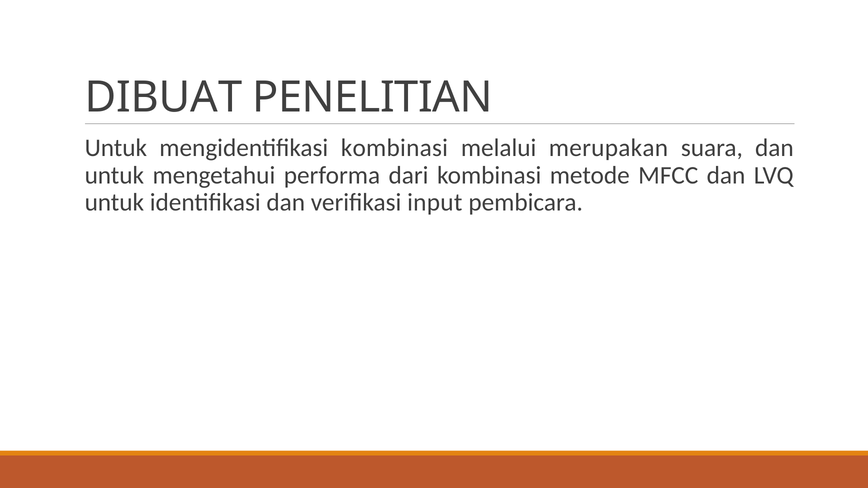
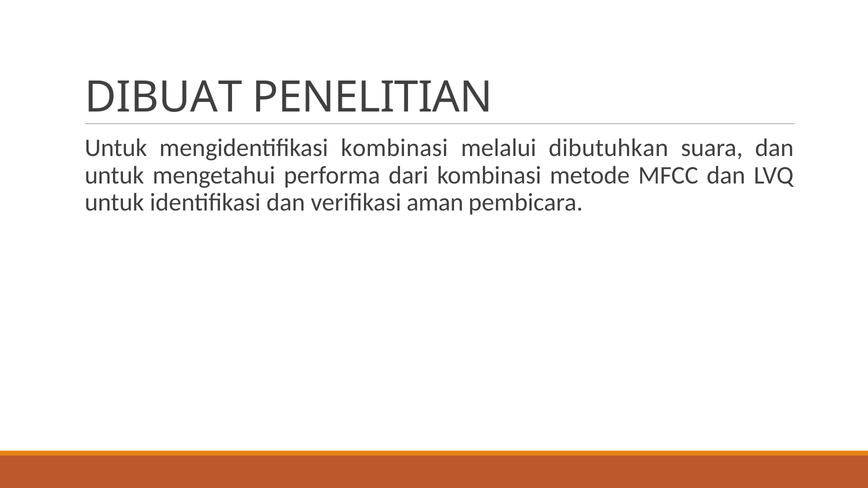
merupakan: merupakan -> dibutuhkan
input: input -> aman
